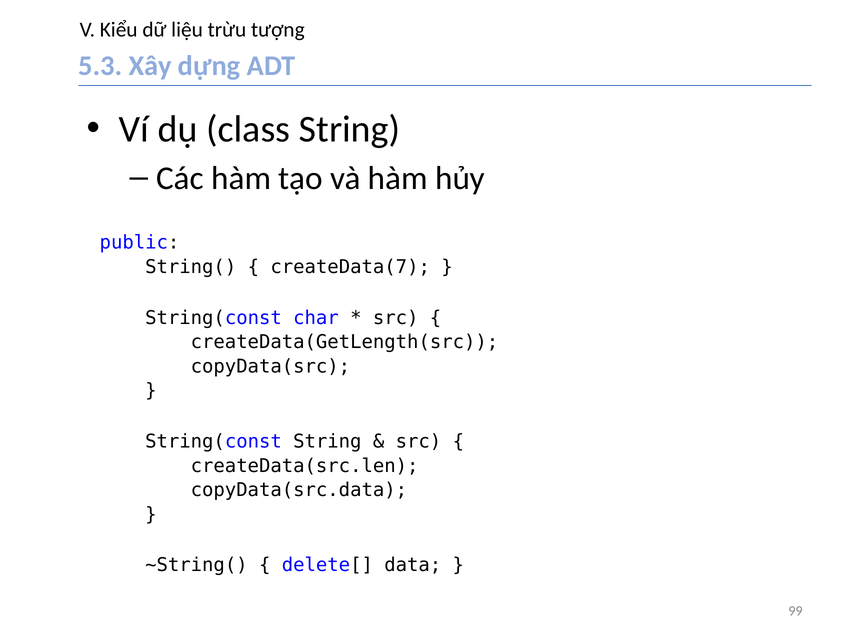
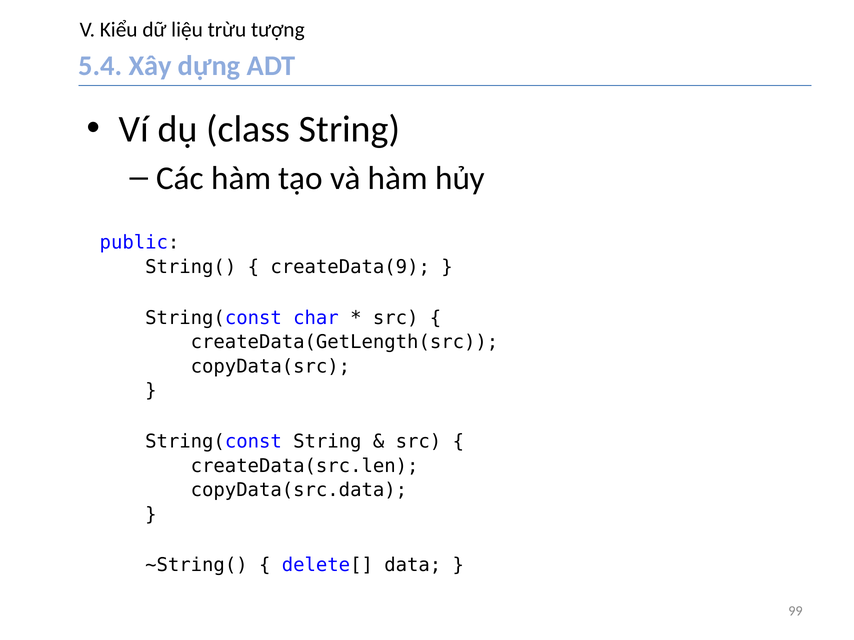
5.3: 5.3 -> 5.4
createData(7: createData(7 -> createData(9
